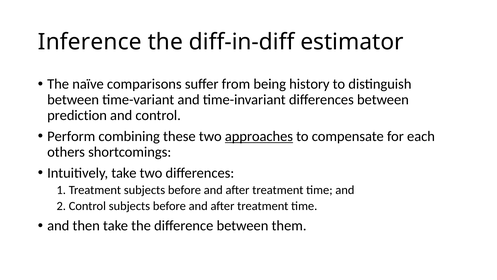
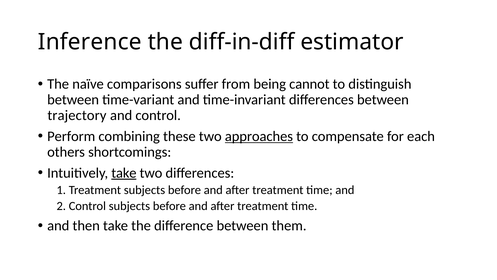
history: history -> cannot
prediction: prediction -> trajectory
take at (124, 173) underline: none -> present
